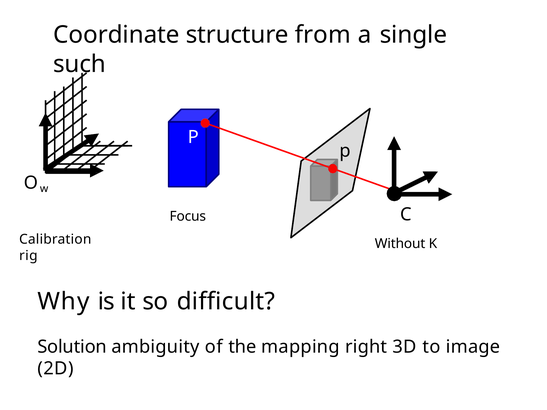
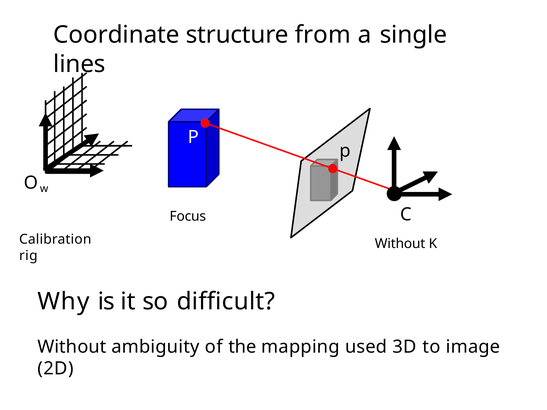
such: such -> lines
Solution at (72, 347): Solution -> Without
right: right -> used
